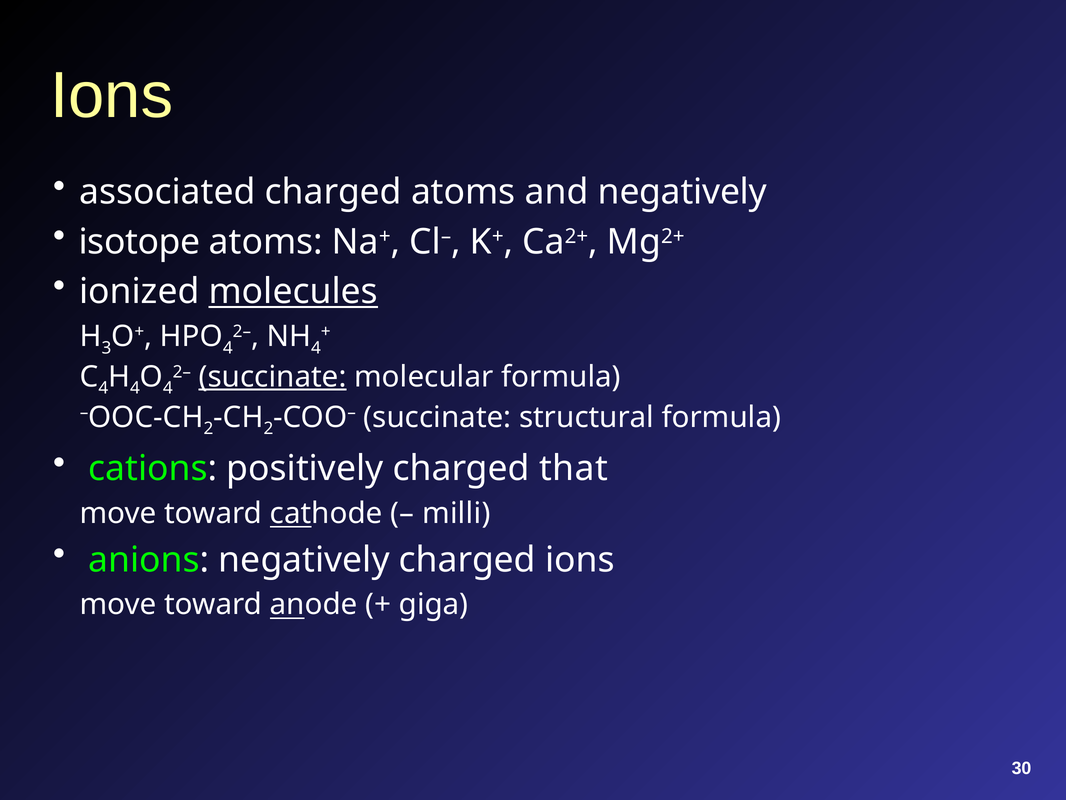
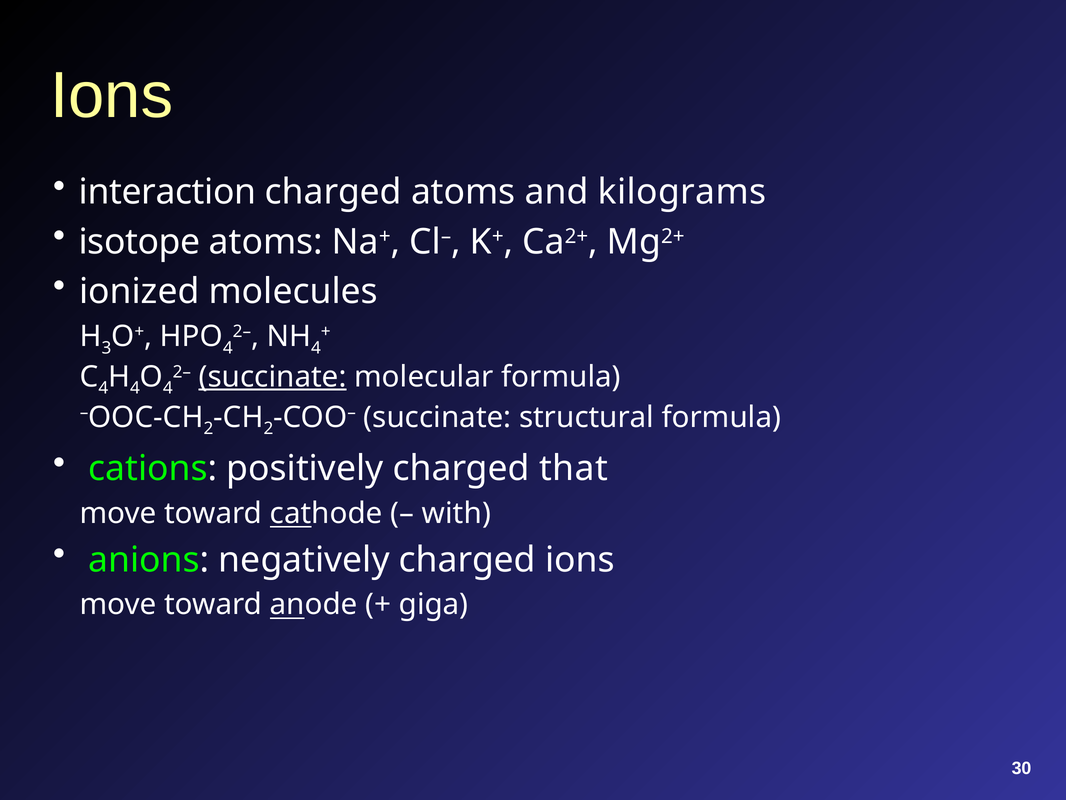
associated: associated -> interaction
and negatively: negatively -> kilograms
molecules underline: present -> none
milli: milli -> with
